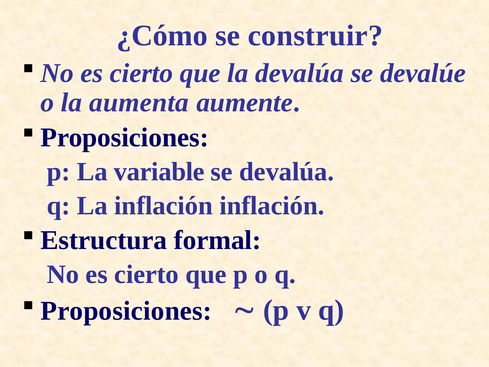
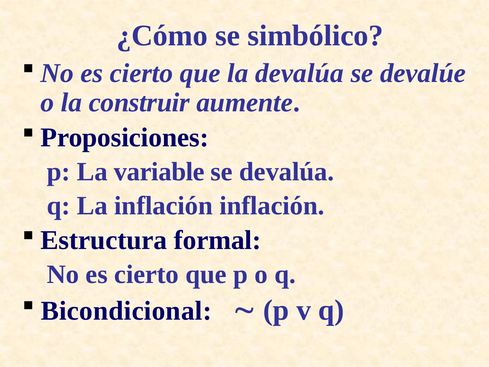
construir: construir -> simbólico
aumenta: aumenta -> construir
Proposiciones: Proposiciones -> Bicondicional
